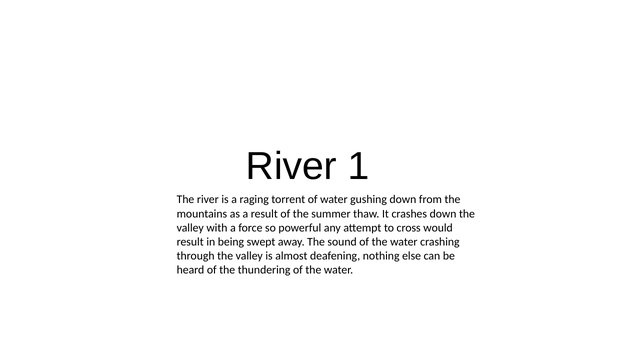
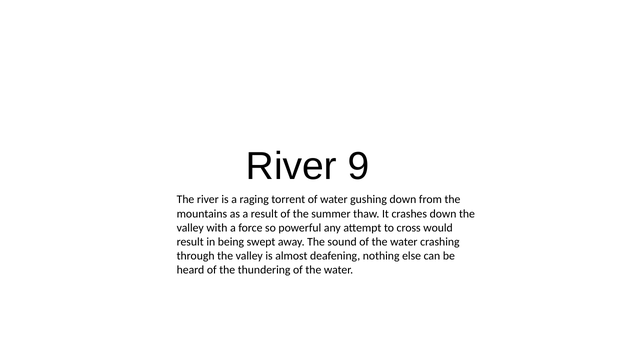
1: 1 -> 9
